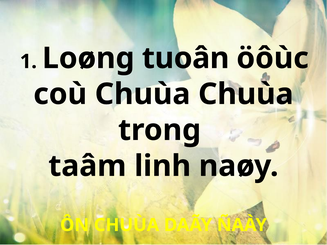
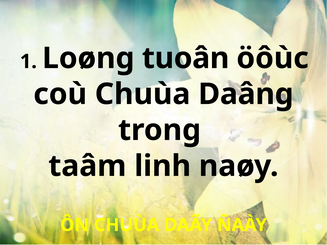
Chuùa Chuùa: Chuùa -> Daâng
